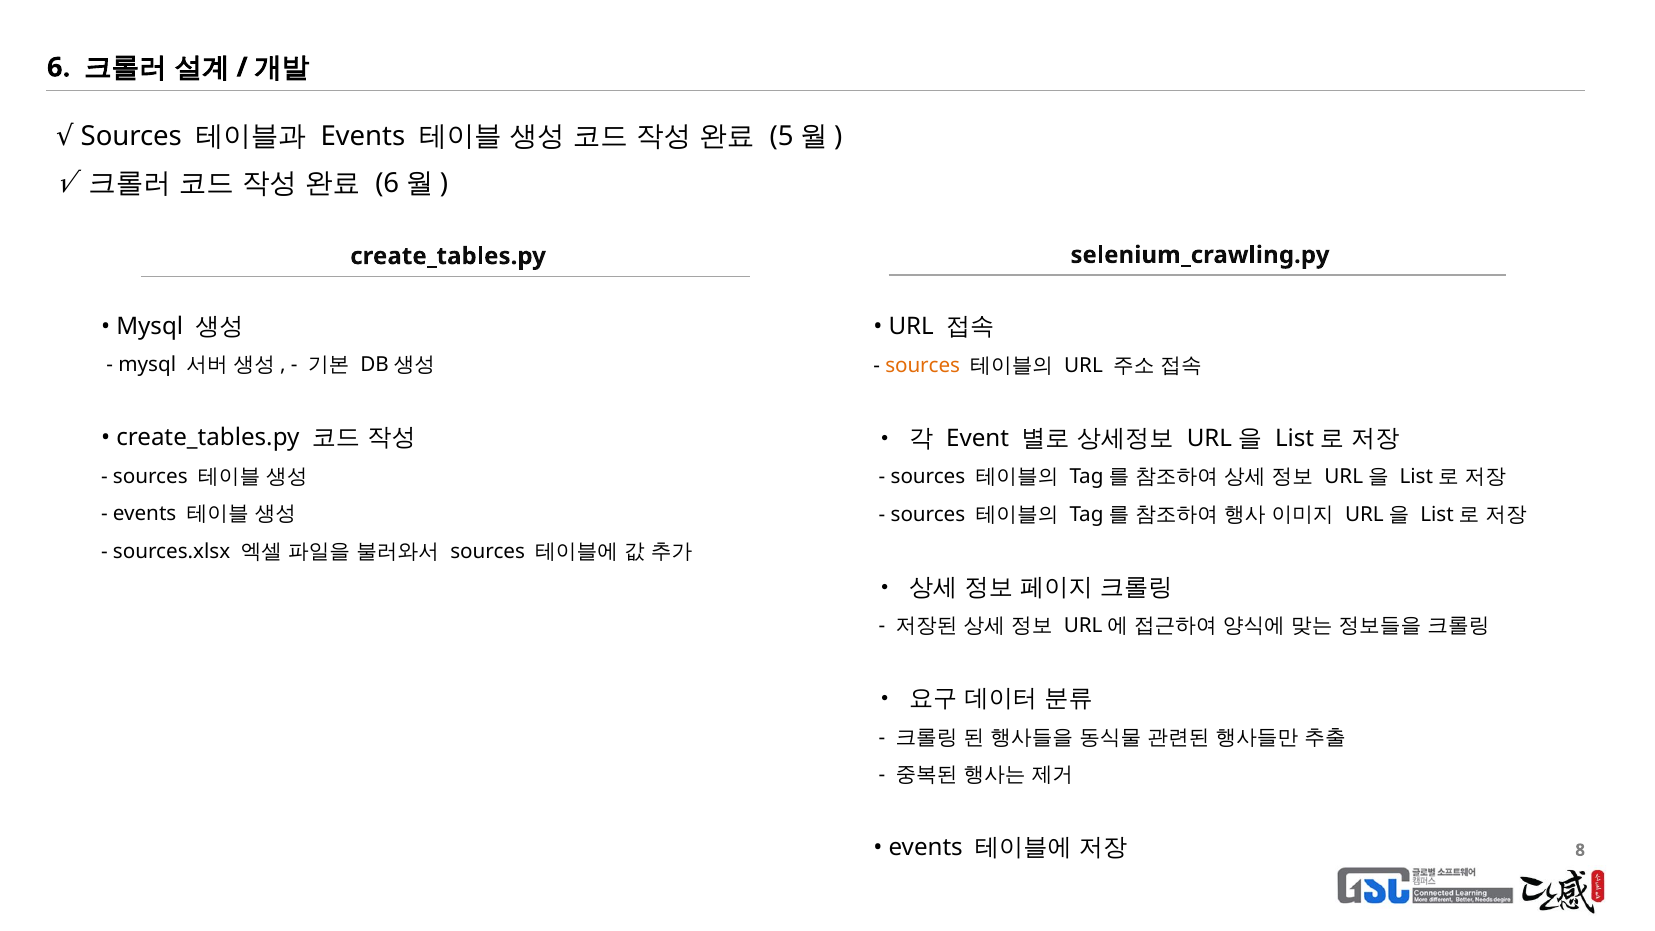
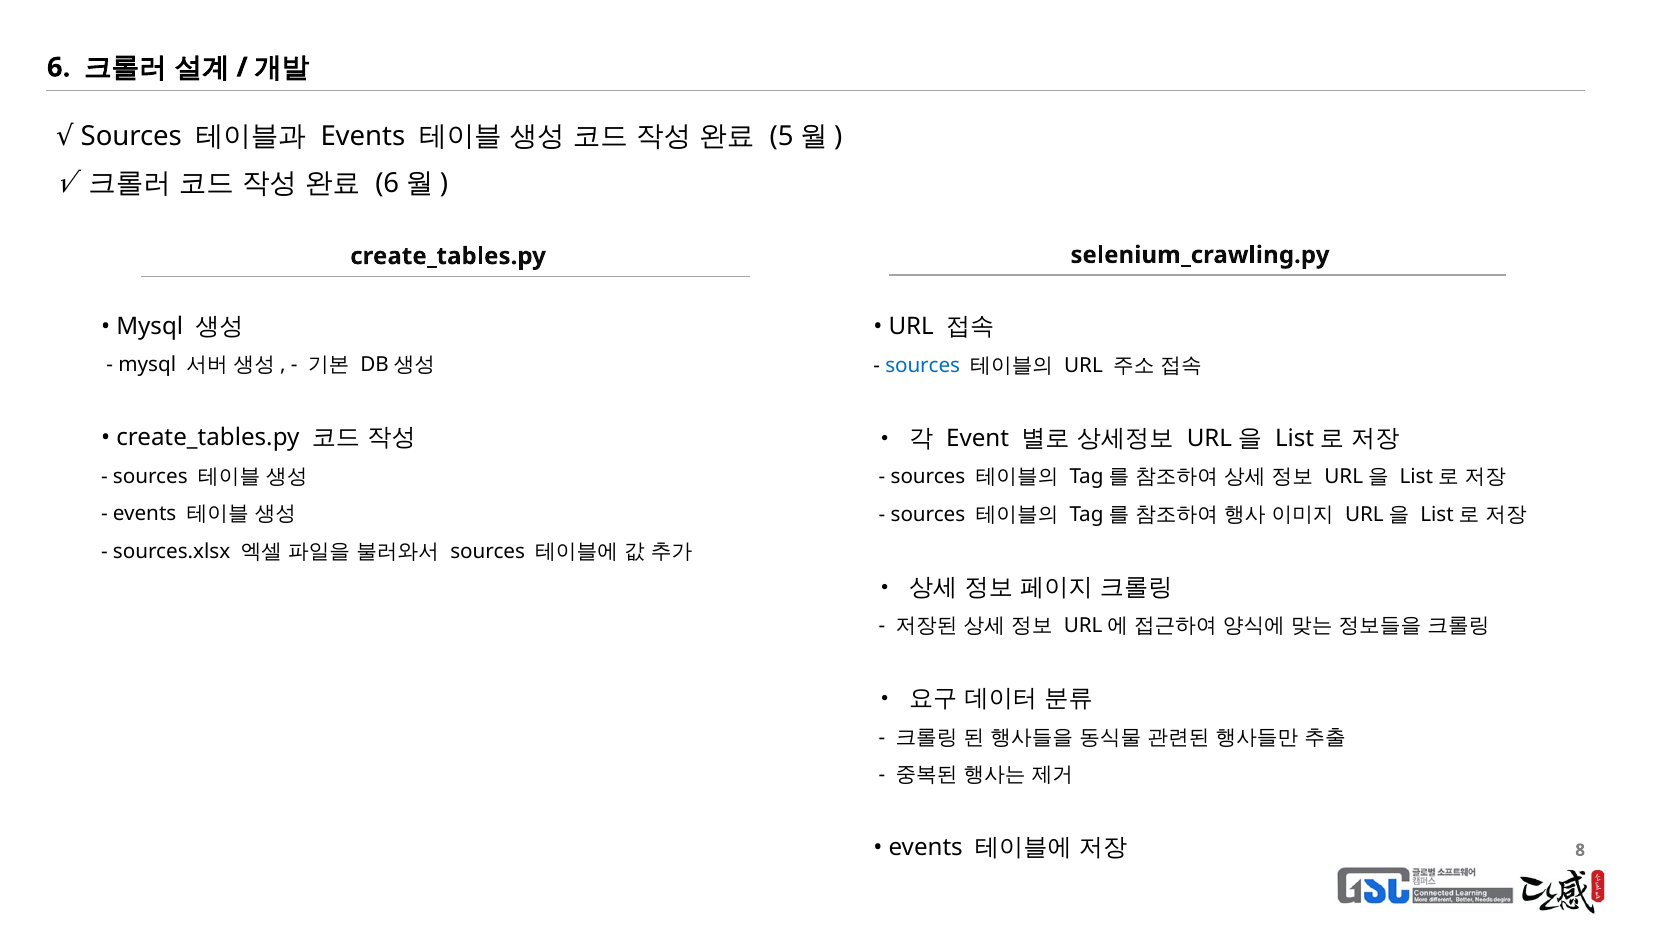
sources at (923, 365) colour: orange -> blue
